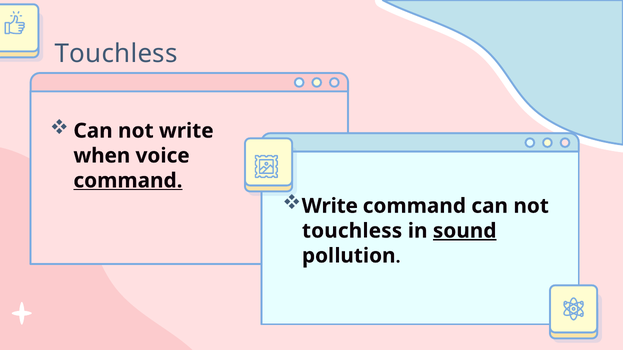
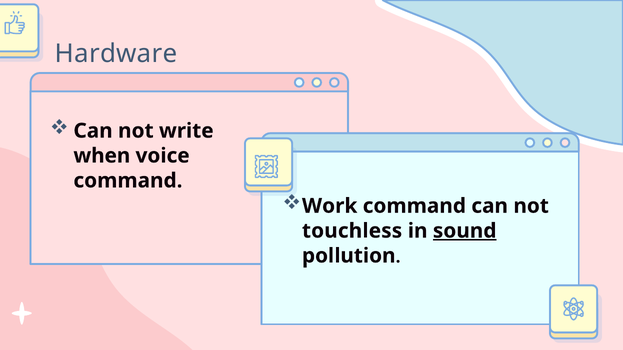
Touchless at (116, 54): Touchless -> Hardware
command at (128, 181) underline: present -> none
Write at (330, 206): Write -> Work
